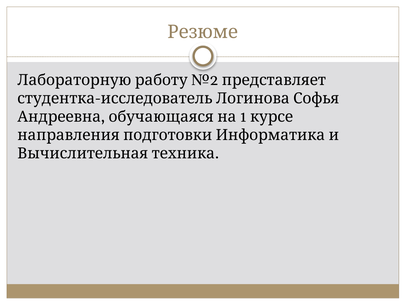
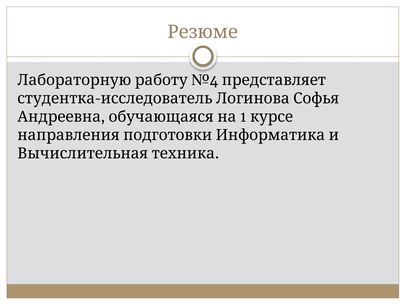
№2: №2 -> №4
